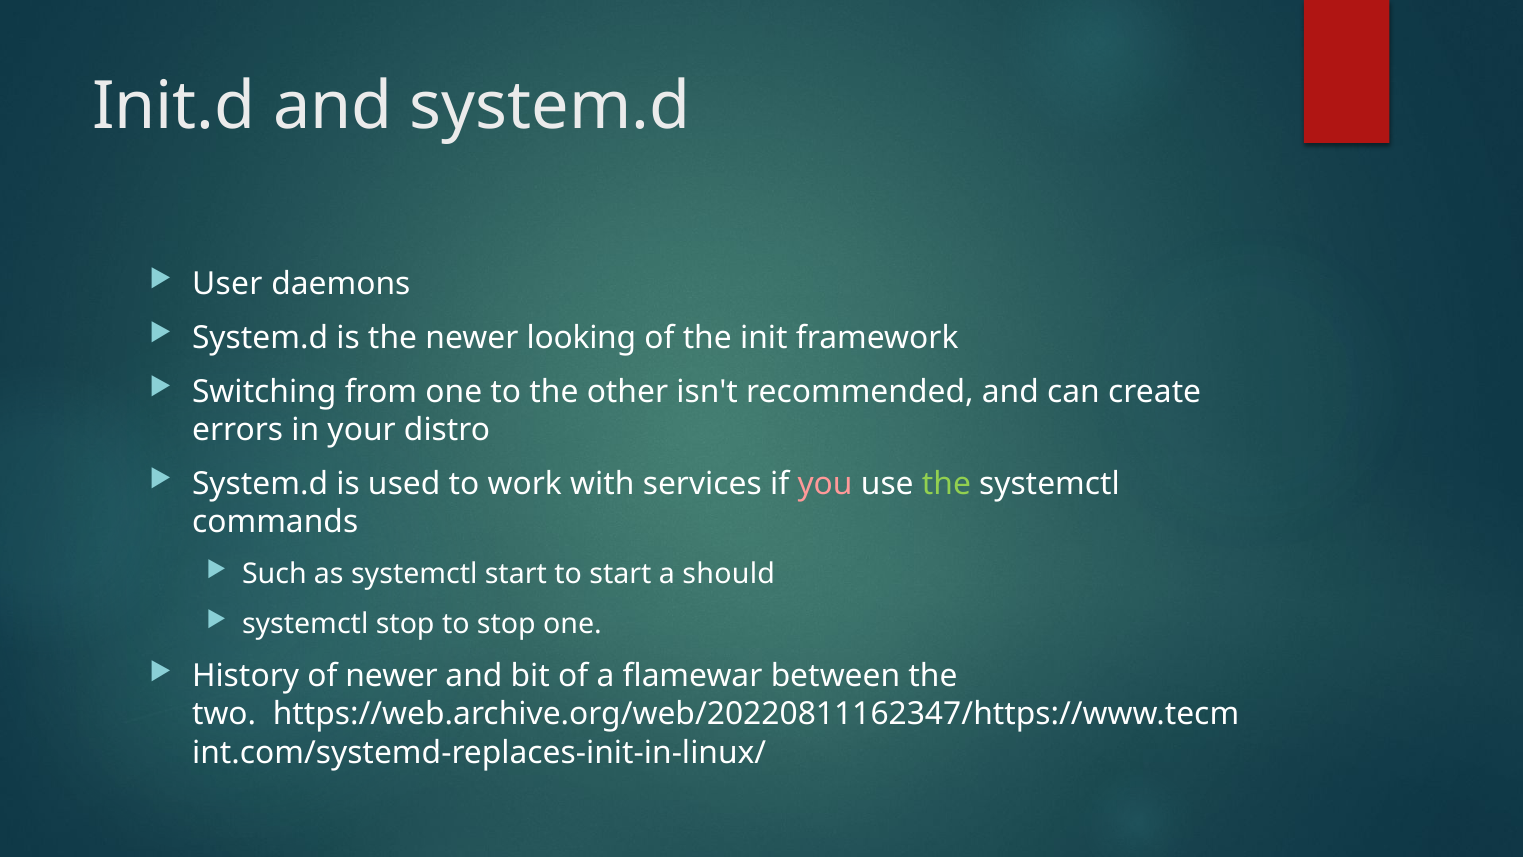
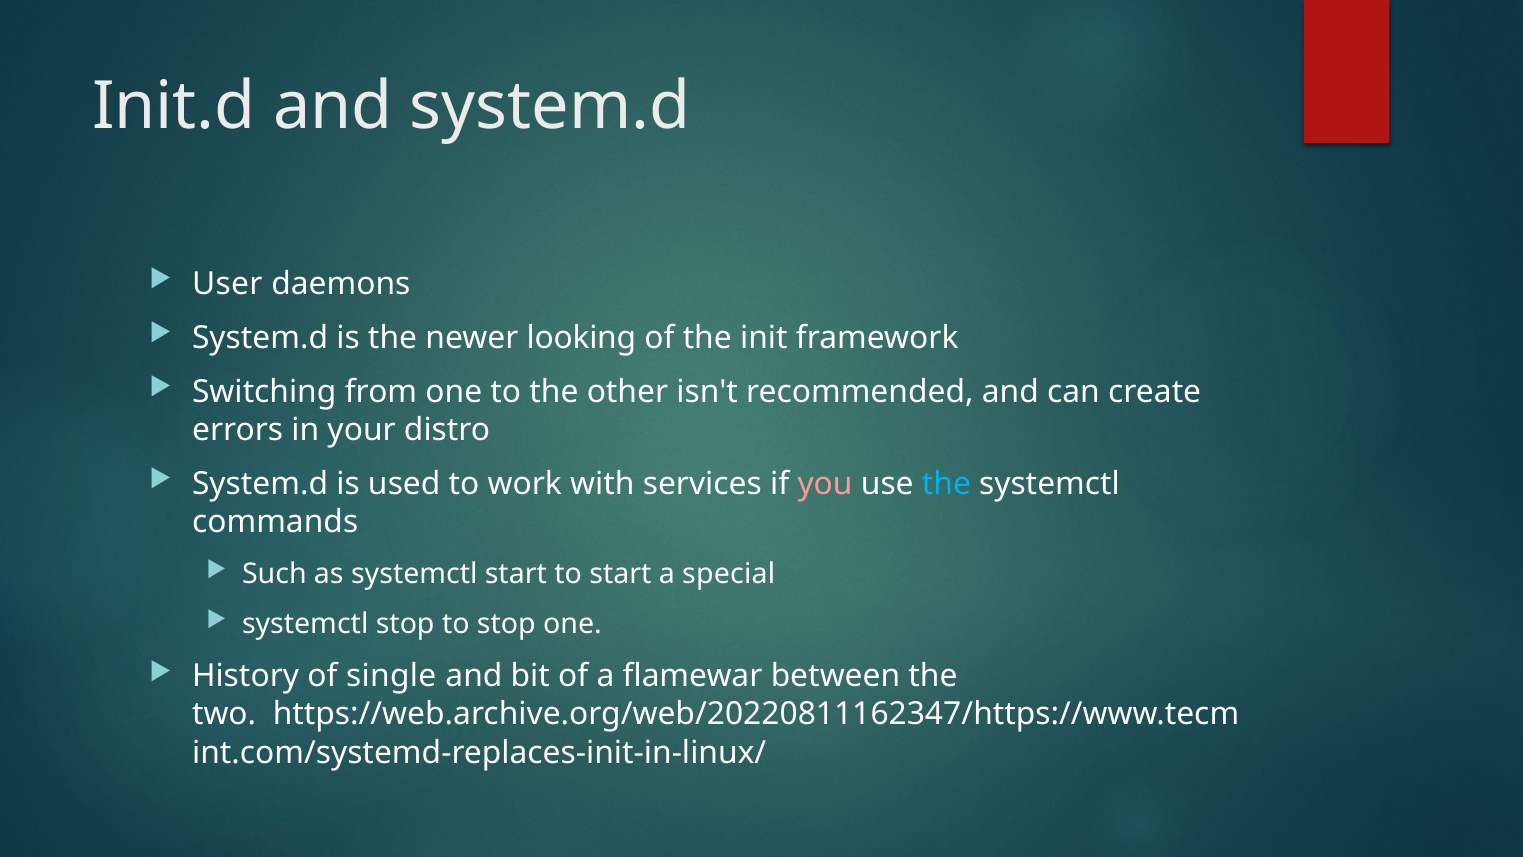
the at (946, 484) colour: light green -> light blue
should: should -> special
of newer: newer -> single
